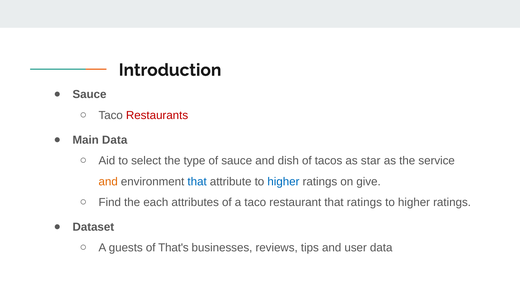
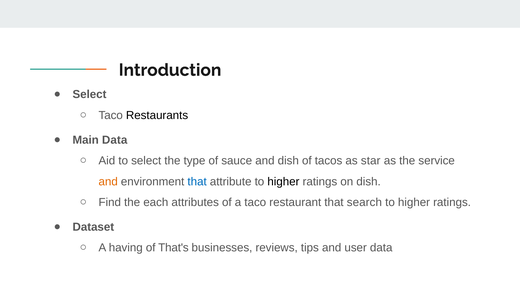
Sauce at (90, 94): Sauce -> Select
Restaurants colour: red -> black
higher at (283, 181) colour: blue -> black
on give: give -> dish
that ratings: ratings -> search
guests: guests -> having
